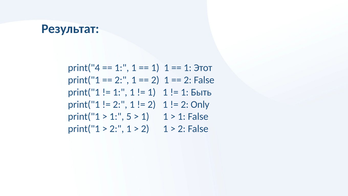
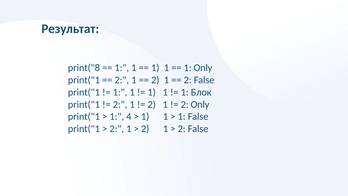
print("4: print("4 -> print("8
1 Этот: Этот -> Only
Быть: Быть -> Блок
5: 5 -> 4
